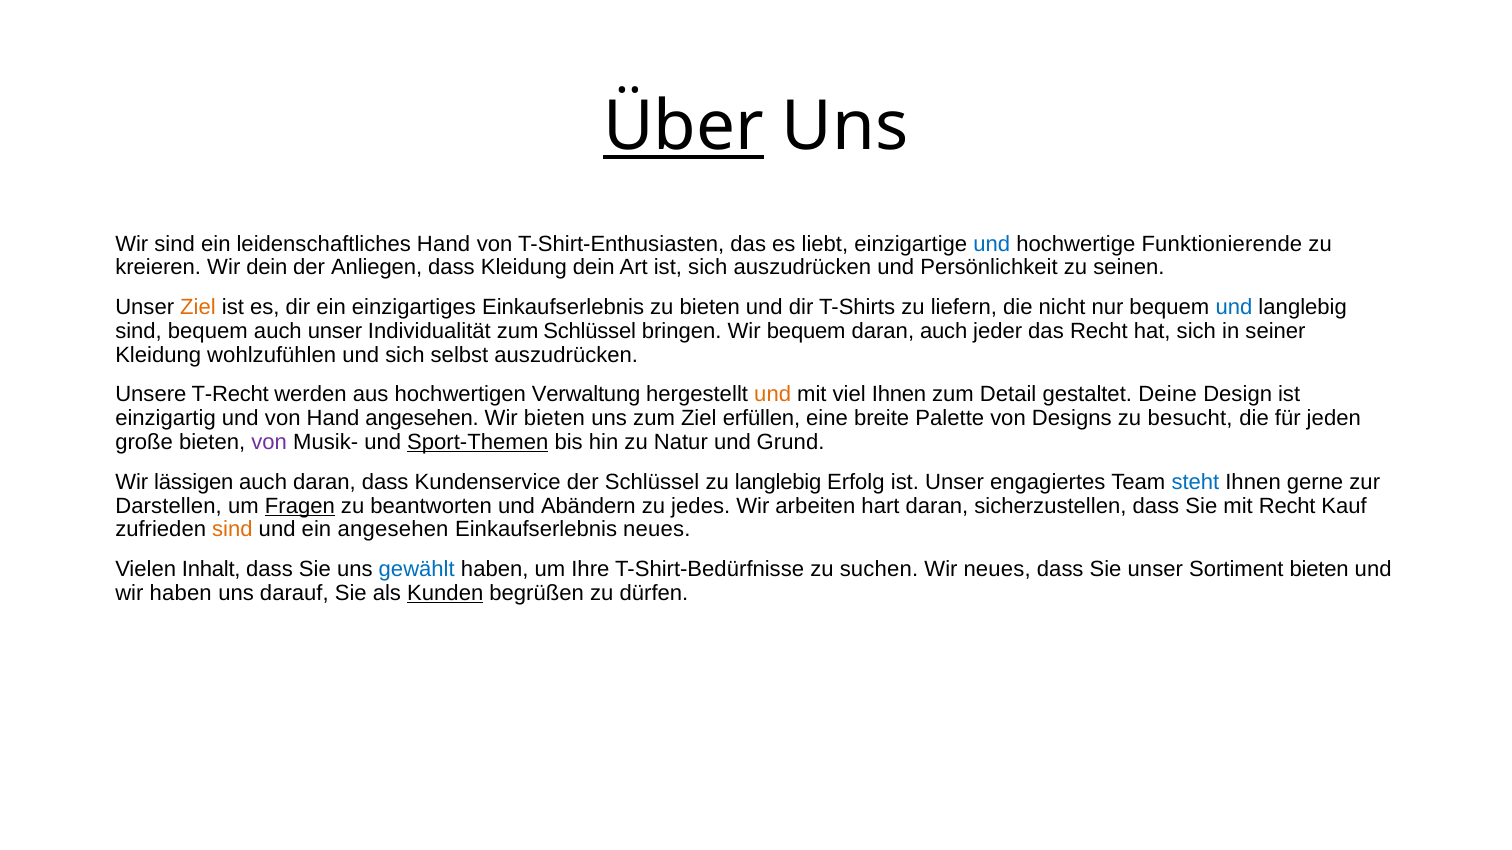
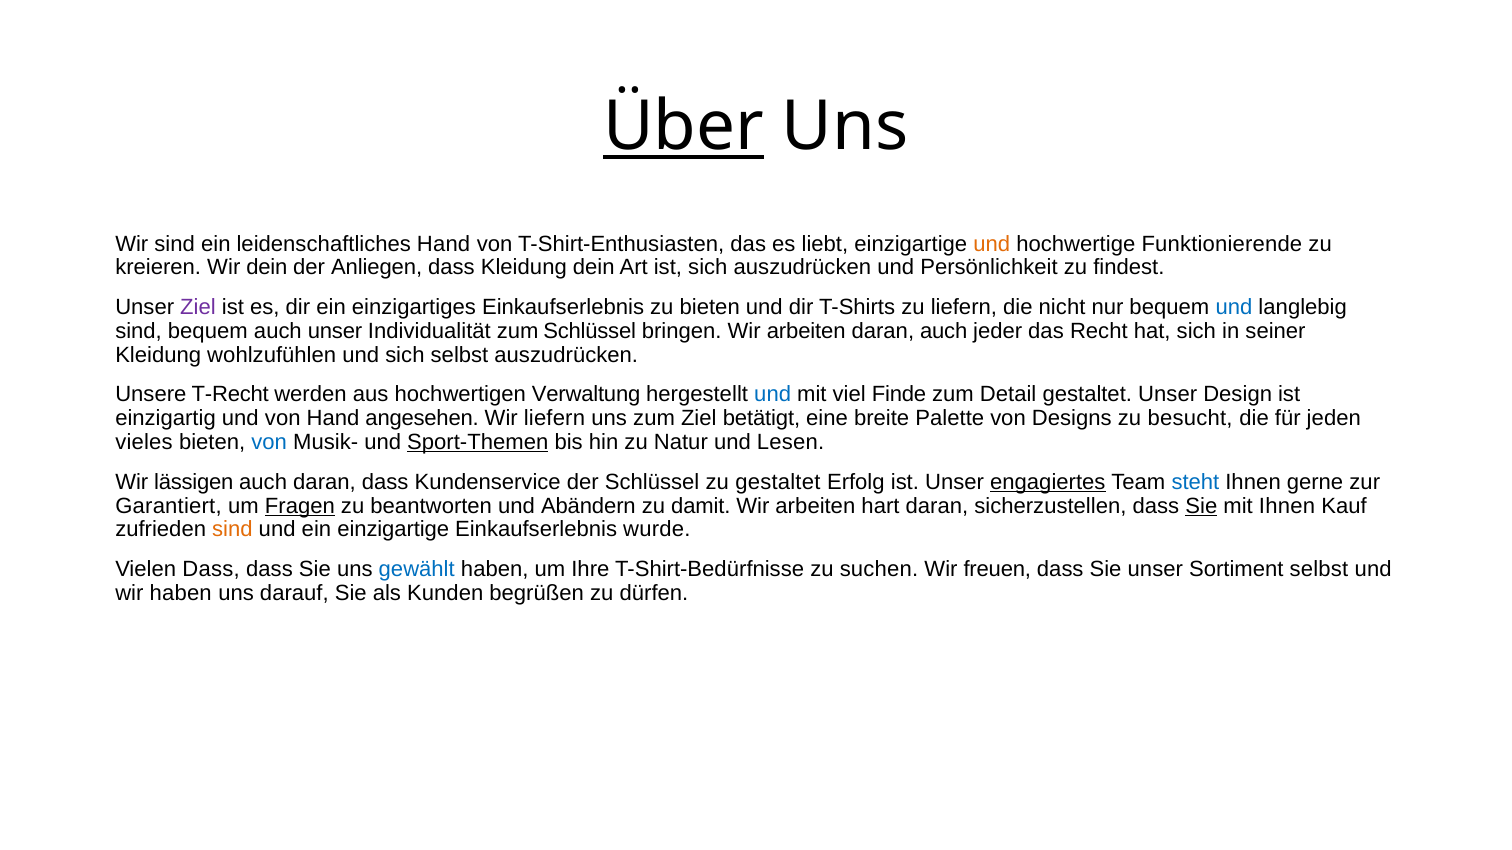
und at (992, 244) colour: blue -> orange
seinen: seinen -> findest
Ziel at (198, 307) colour: orange -> purple
bringen Wir bequem: bequem -> arbeiten
und at (773, 395) colour: orange -> blue
viel Ihnen: Ihnen -> Finde
gestaltet Deine: Deine -> Unser
Wir bieten: bieten -> liefern
erfüllen: erfüllen -> betätigt
große: große -> vieles
von at (269, 443) colour: purple -> blue
Grund: Grund -> Lesen
zu langlebig: langlebig -> gestaltet
engagiertes underline: none -> present
Darstellen: Darstellen -> Garantiert
jedes: jedes -> damit
Sie at (1201, 506) underline: none -> present
mit Recht: Recht -> Ihnen
ein angesehen: angesehen -> einzigartige
Einkaufserlebnis neues: neues -> wurde
Vielen Inhalt: Inhalt -> Dass
Wir neues: neues -> freuen
Sortiment bieten: bieten -> selbst
Kunden underline: present -> none
